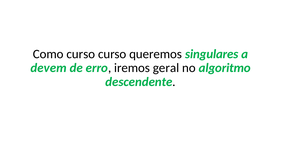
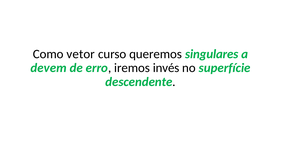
Como curso: curso -> vetor
geral: geral -> invés
algoritmo: algoritmo -> superfície
